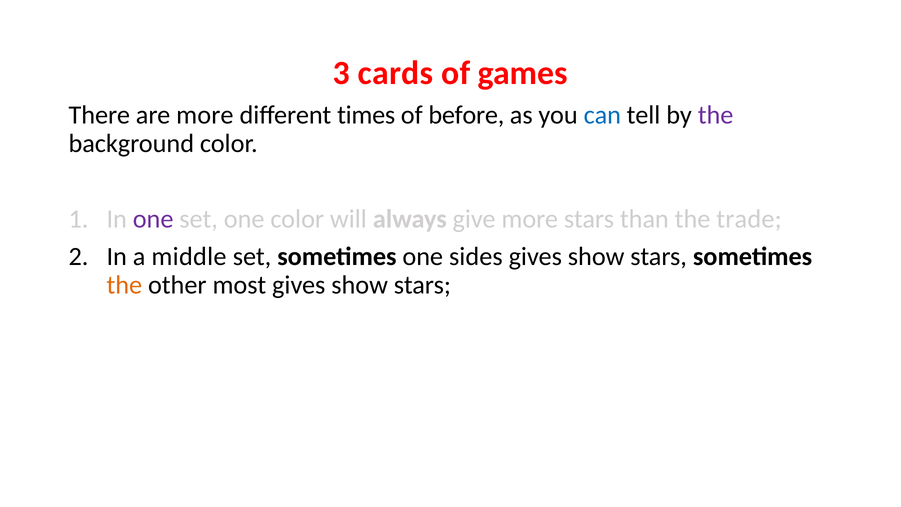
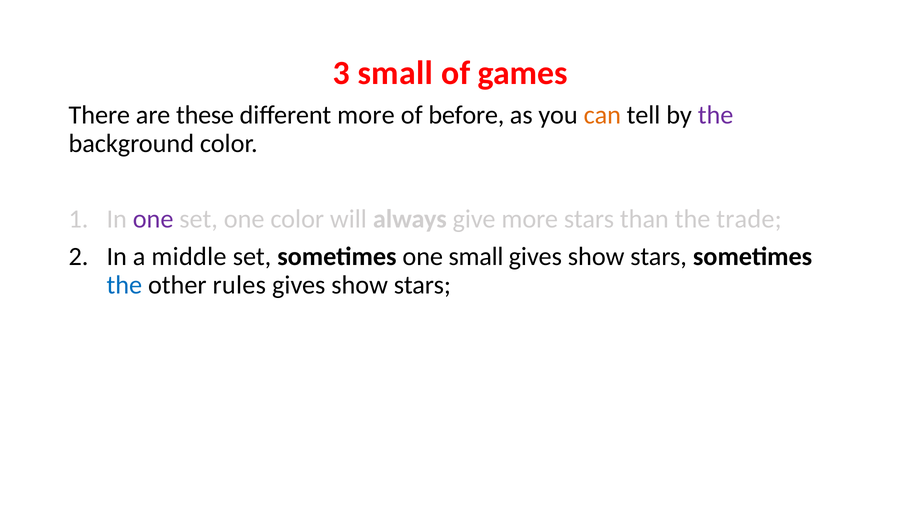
3 cards: cards -> small
are more: more -> these
different times: times -> more
can colour: blue -> orange
one sides: sides -> small
the at (124, 285) colour: orange -> blue
most: most -> rules
